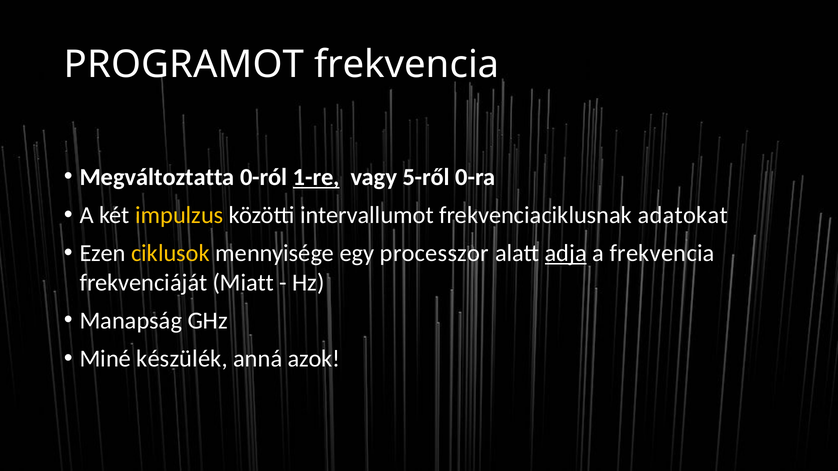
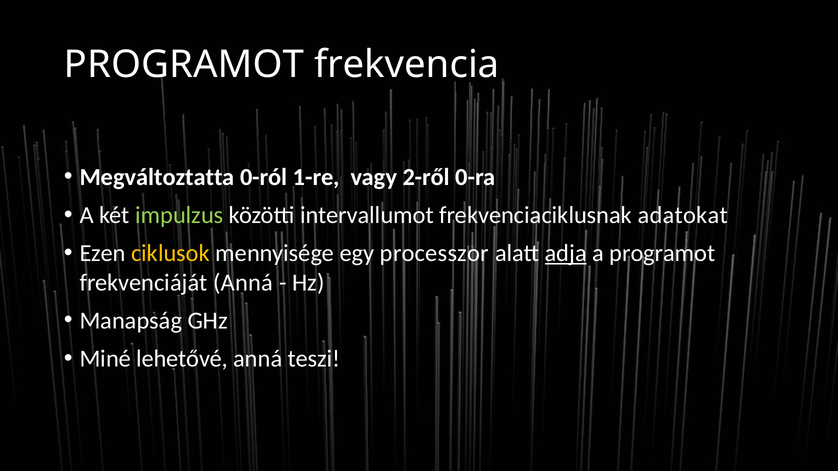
1-re underline: present -> none
5-ről: 5-ről -> 2-ről
impulzus colour: yellow -> light green
a frekvencia: frekvencia -> programot
frekvenciáját Miatt: Miatt -> Anná
készülék: készülék -> lehetővé
azok: azok -> teszi
